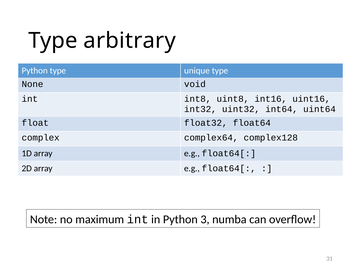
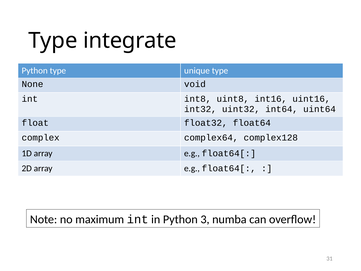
arbitrary: arbitrary -> integrate
